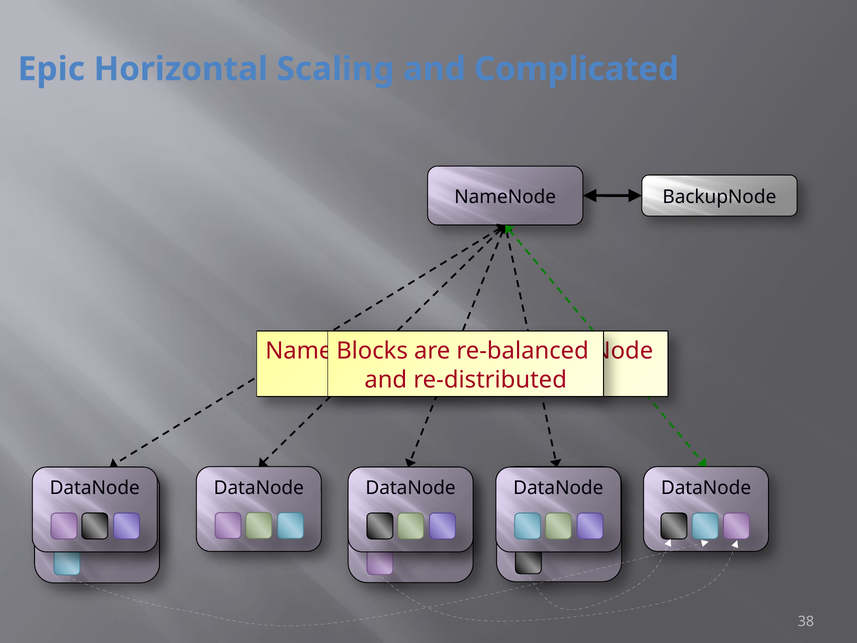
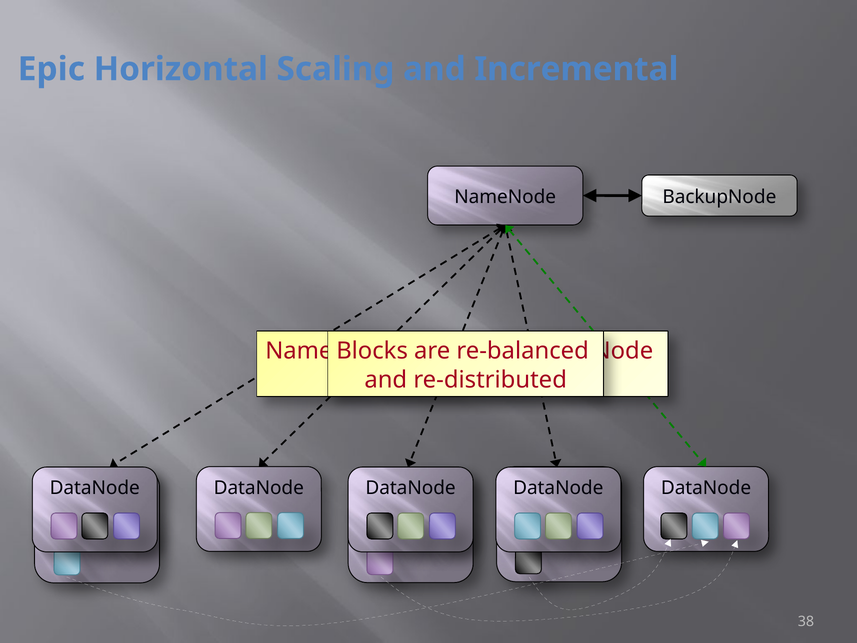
Complicated: Complicated -> Incremental
